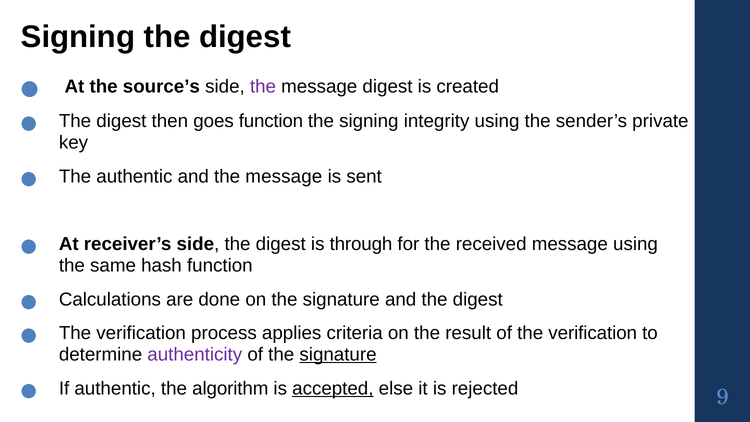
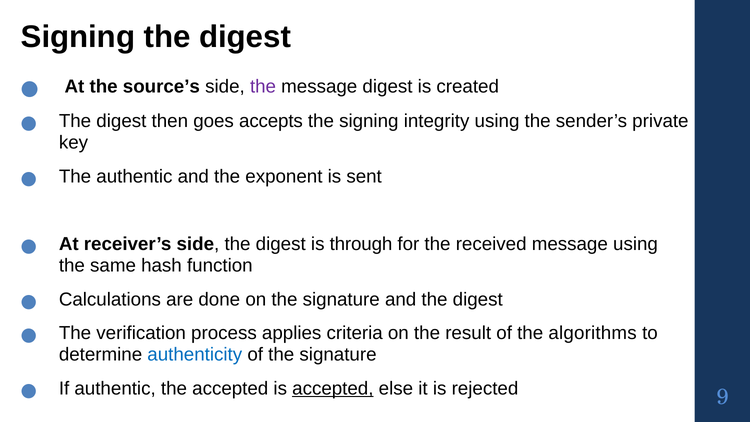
goes function: function -> accepts
and the message: message -> exponent
of the verification: verification -> algorithms
authenticity colour: purple -> blue
signature at (338, 354) underline: present -> none
the algorithm: algorithm -> accepted
